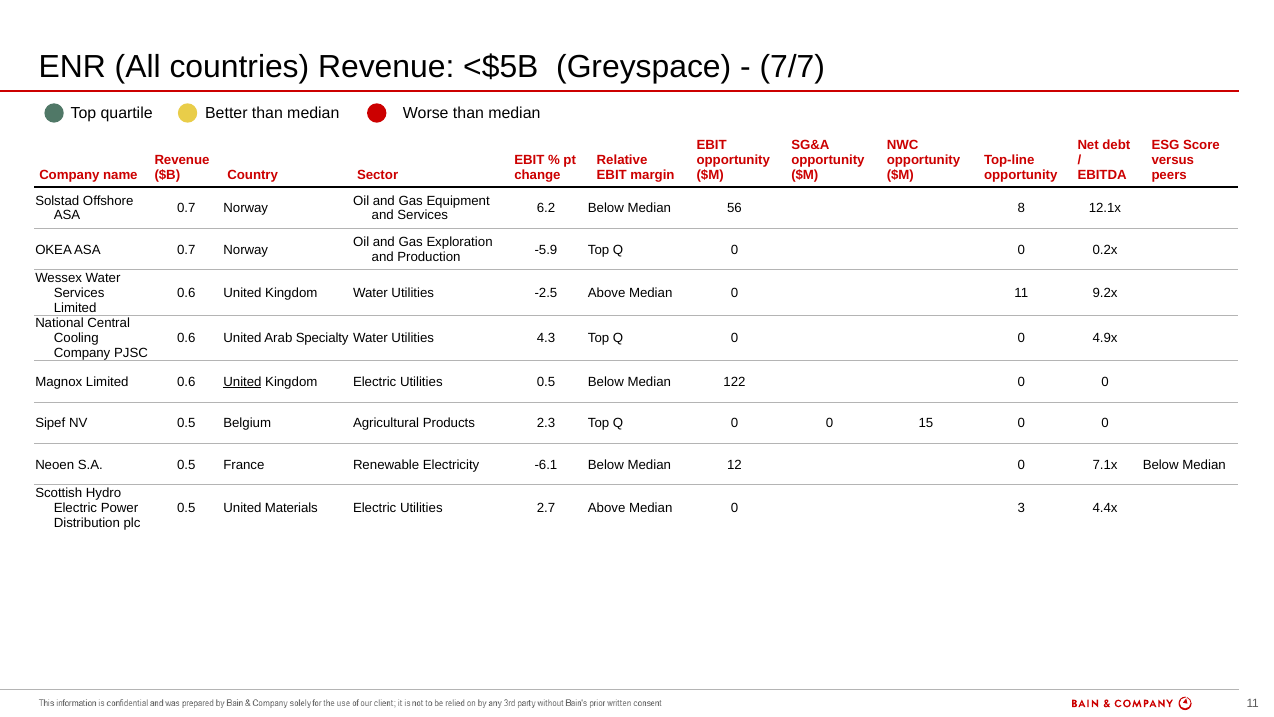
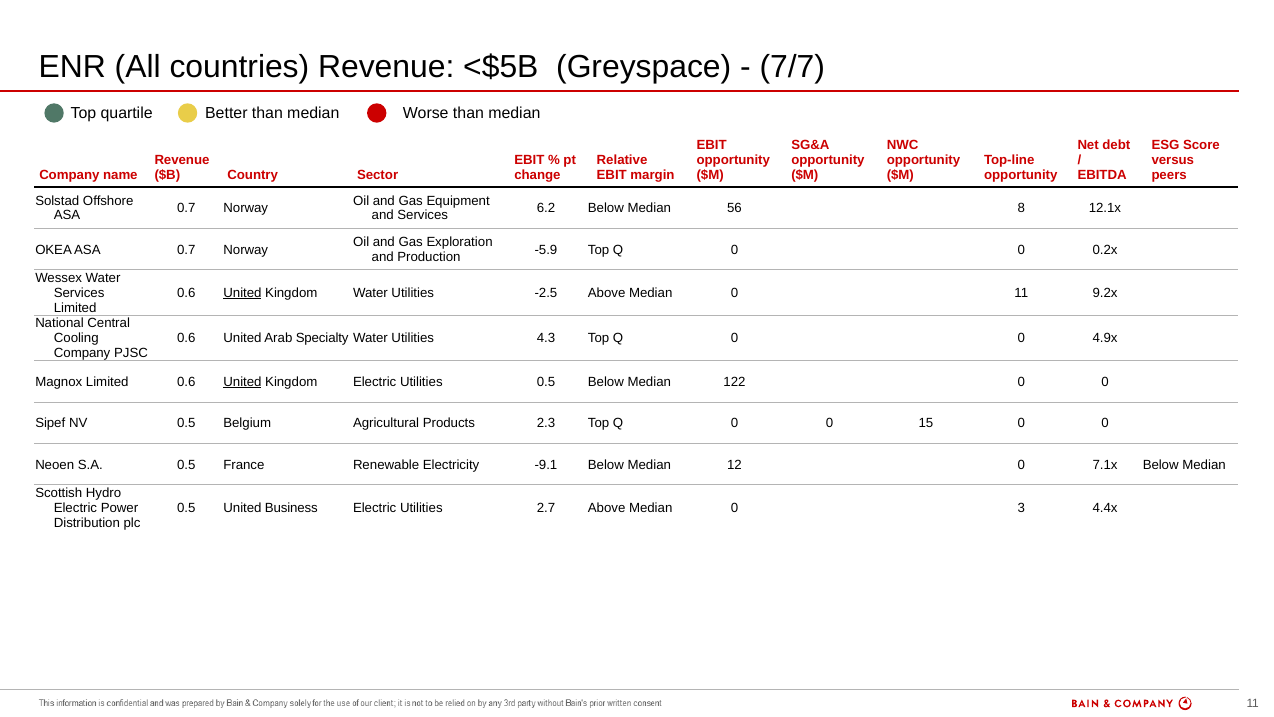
United at (242, 293) underline: none -> present
-6.1: -6.1 -> -9.1
Materials: Materials -> Business
